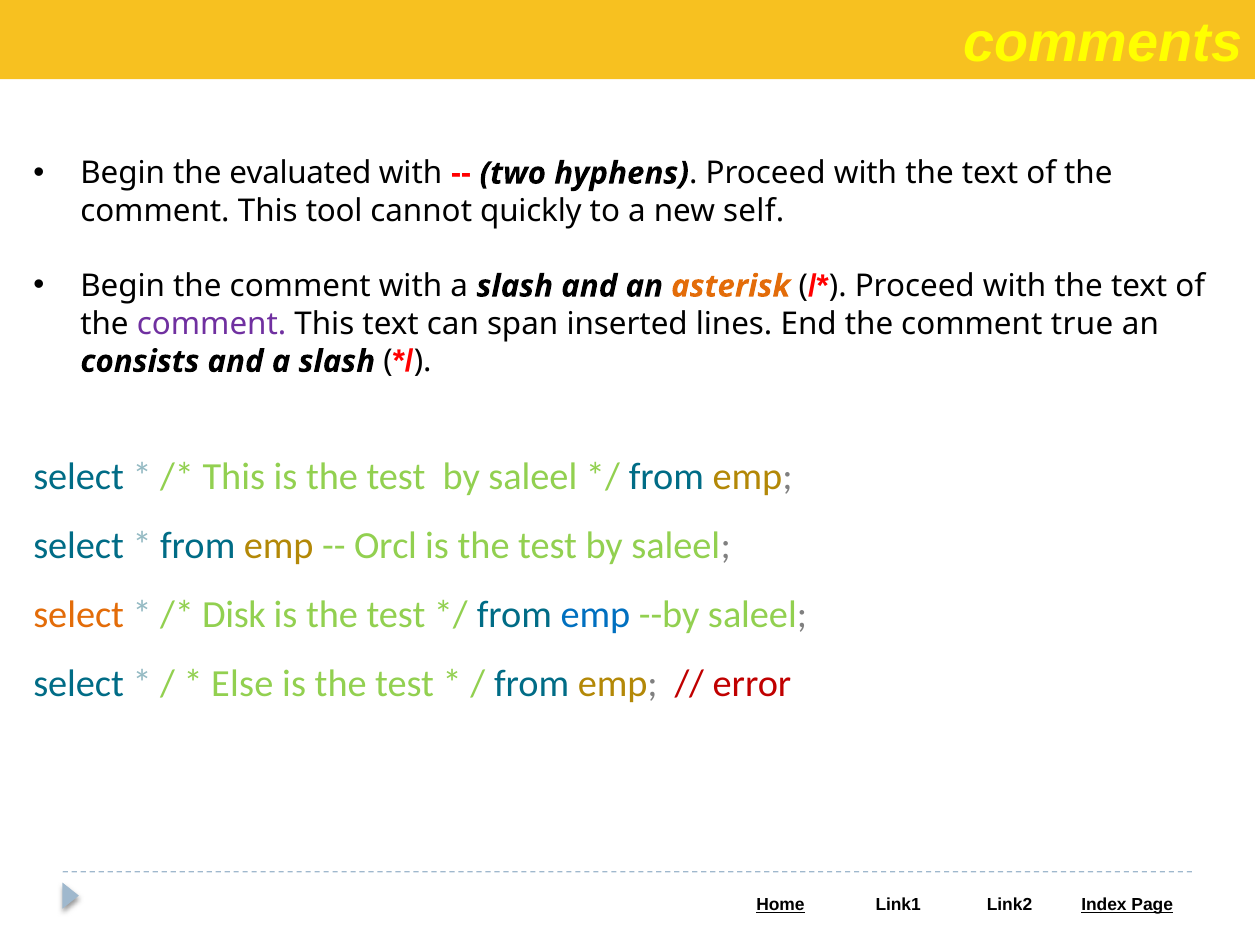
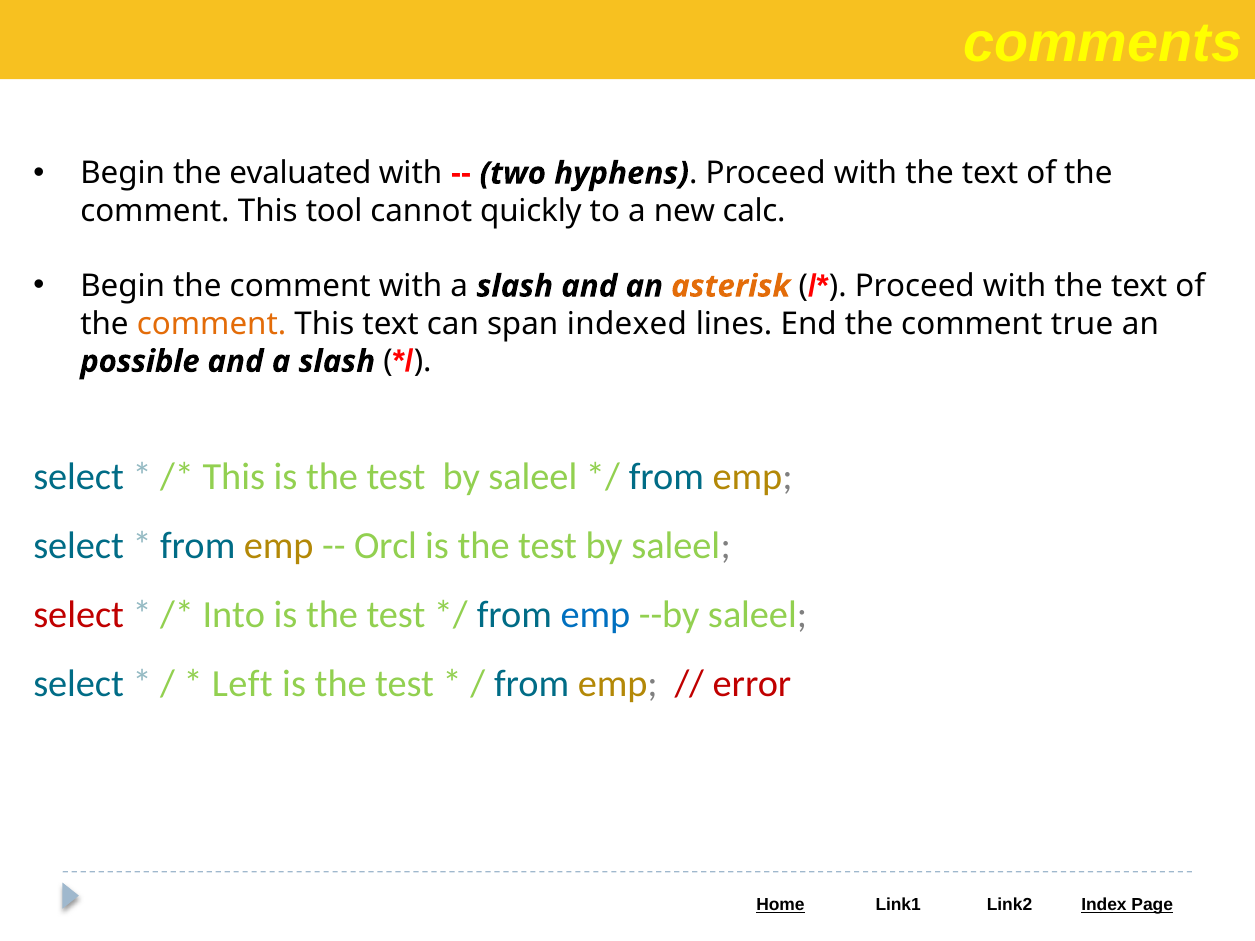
self: self -> calc
comment at (212, 324) colour: purple -> orange
inserted: inserted -> indexed
consists: consists -> possible
select at (79, 615) colour: orange -> red
Disk: Disk -> Into
Else: Else -> Left
